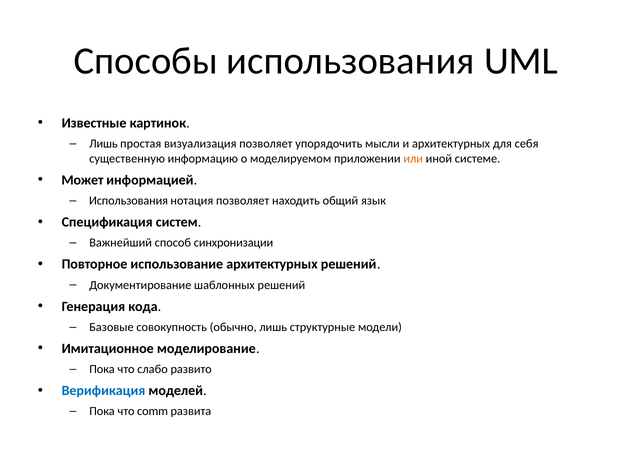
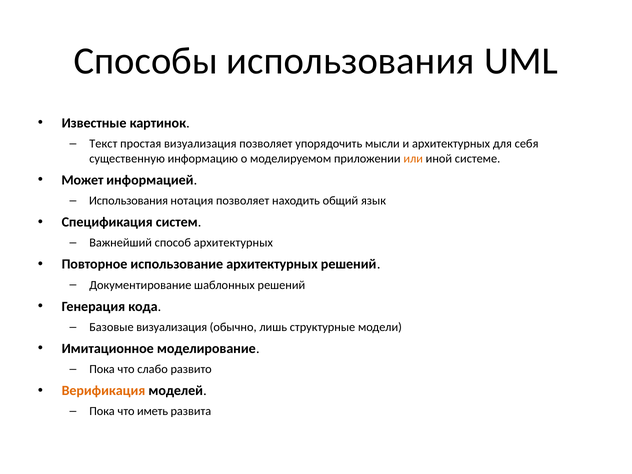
Лишь at (103, 144): Лишь -> Текст
способ синхронизации: синхронизации -> архитектурных
Базовые совокупность: совокупность -> визуализация
Верификация colour: blue -> orange
comm: comm -> иметь
